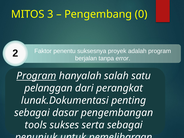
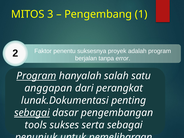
0: 0 -> 1
pelanggan: pelanggan -> anggapan
sebagai at (32, 113) underline: none -> present
